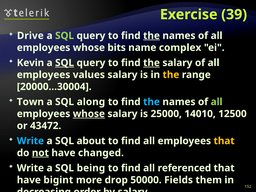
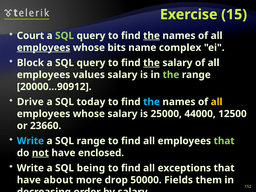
39: 39 -> 15
Drive: Drive -> Court
employees at (44, 48) underline: none -> present
Kevin: Kevin -> Block
SQL at (65, 63) underline: present -> none
the at (171, 75) colour: yellow -> light green
20000…30004: 20000…30004 -> 20000…90912
Town: Town -> Drive
along: along -> today
all at (217, 102) colour: light green -> yellow
whose at (89, 114) underline: present -> none
14010: 14010 -> 44000
43472: 43472 -> 23660
SQL about: about -> range
that at (224, 141) colour: yellow -> light green
changed: changed -> enclosed
referenced: referenced -> exceptions
bigint: bigint -> about
